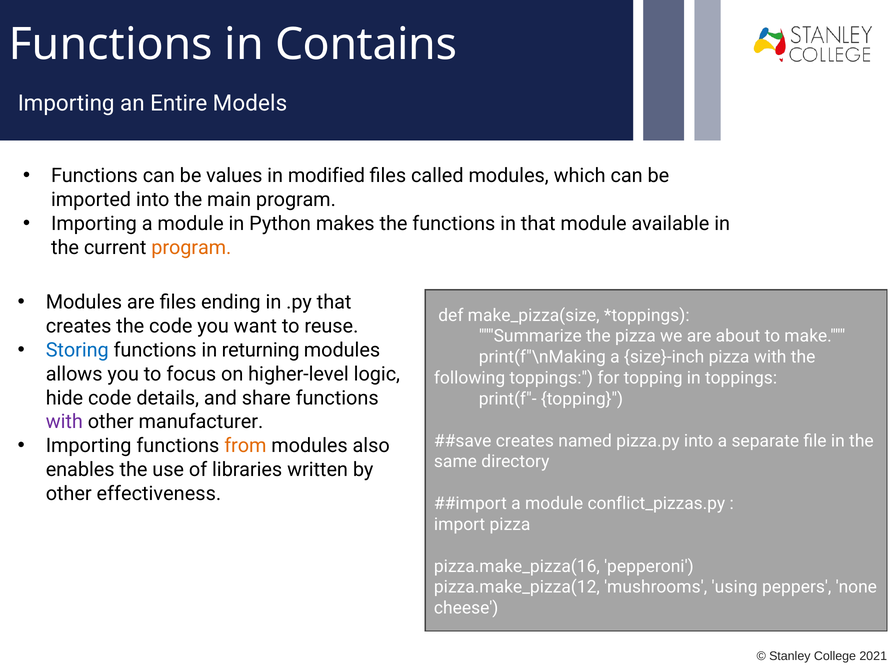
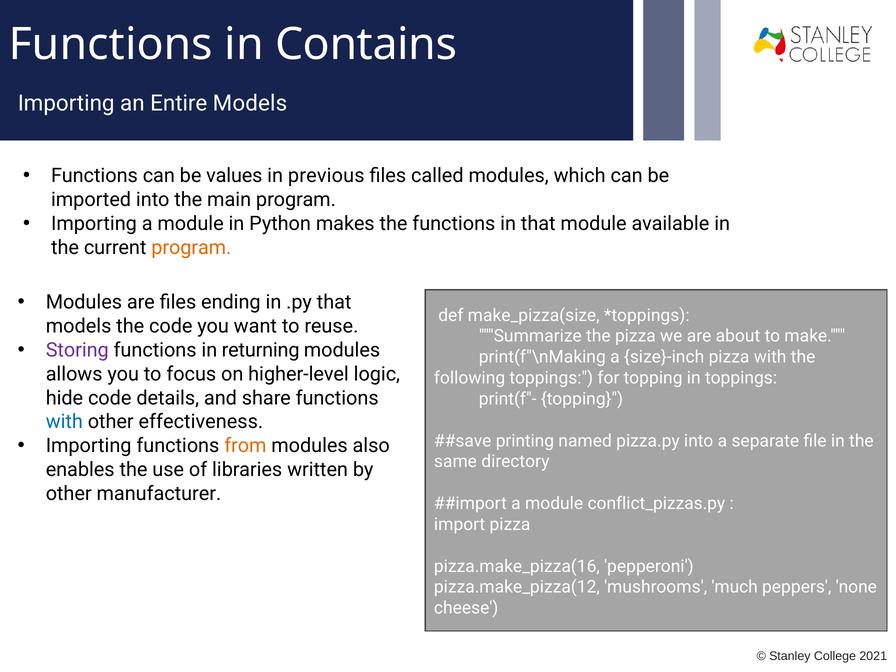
modified: modified -> previous
creates at (79, 326): creates -> models
Storing colour: blue -> purple
with at (64, 422) colour: purple -> blue
manufacturer: manufacturer -> effectiveness
creates at (525, 441): creates -> printing
effectiveness: effectiveness -> manufacturer
using: using -> much
